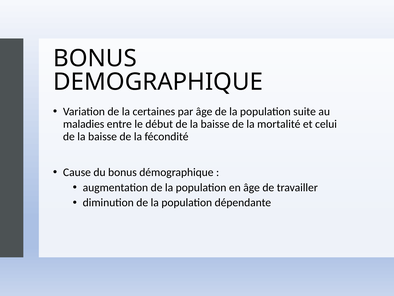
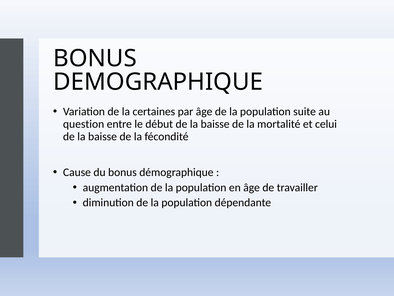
maladies: maladies -> question
